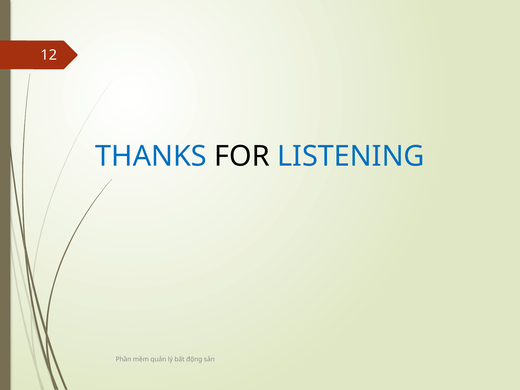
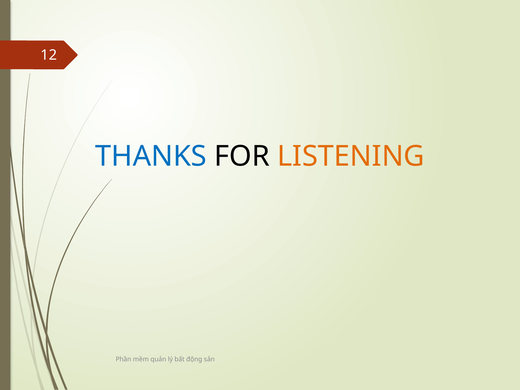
LISTENING colour: blue -> orange
